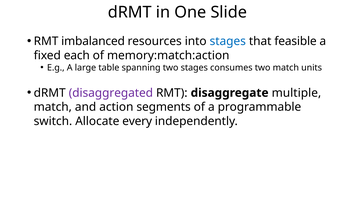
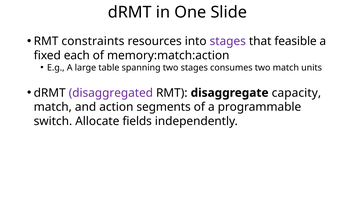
imbalanced: imbalanced -> constraints
stages at (228, 41) colour: blue -> purple
multiple: multiple -> capacity
every: every -> fields
